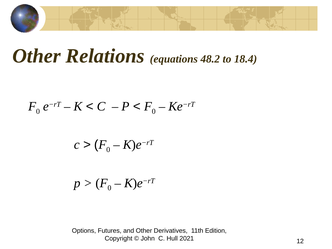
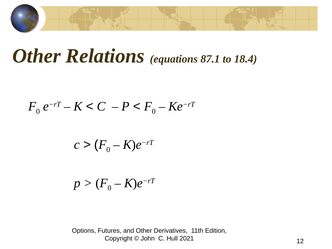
48.2: 48.2 -> 87.1
